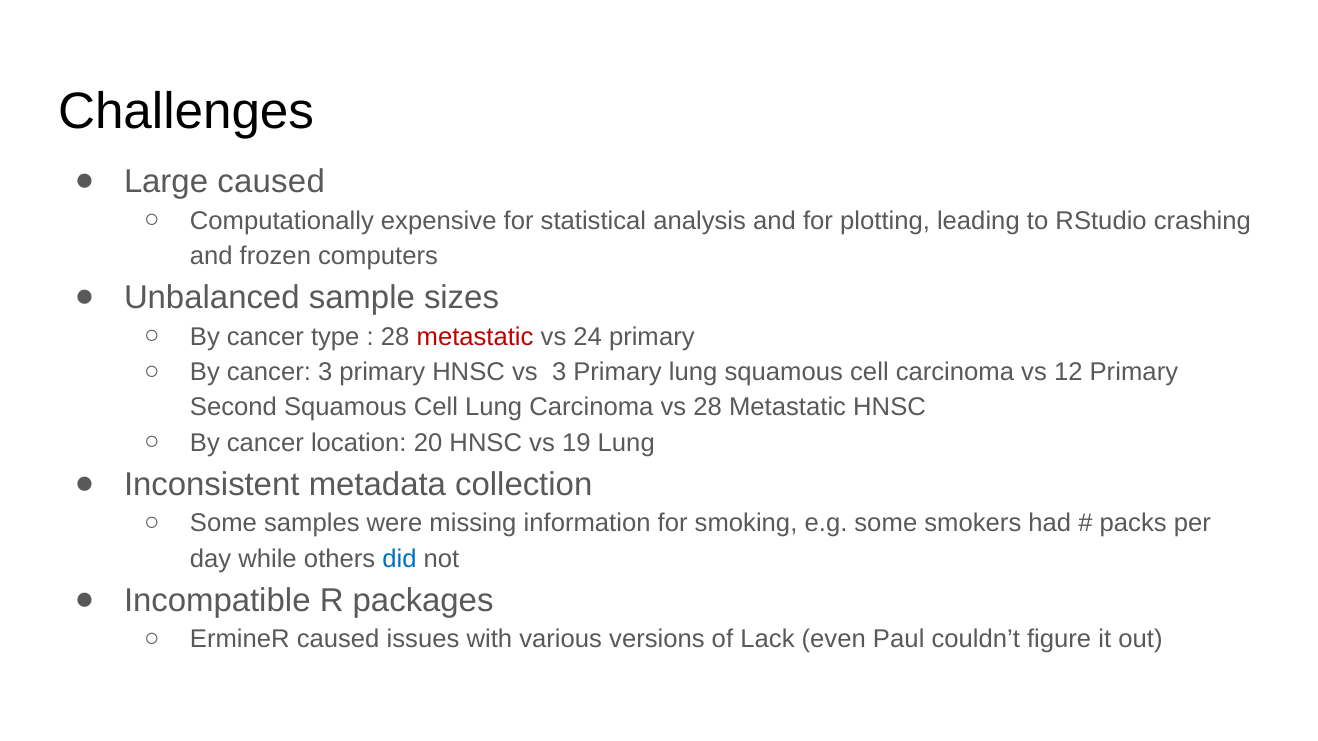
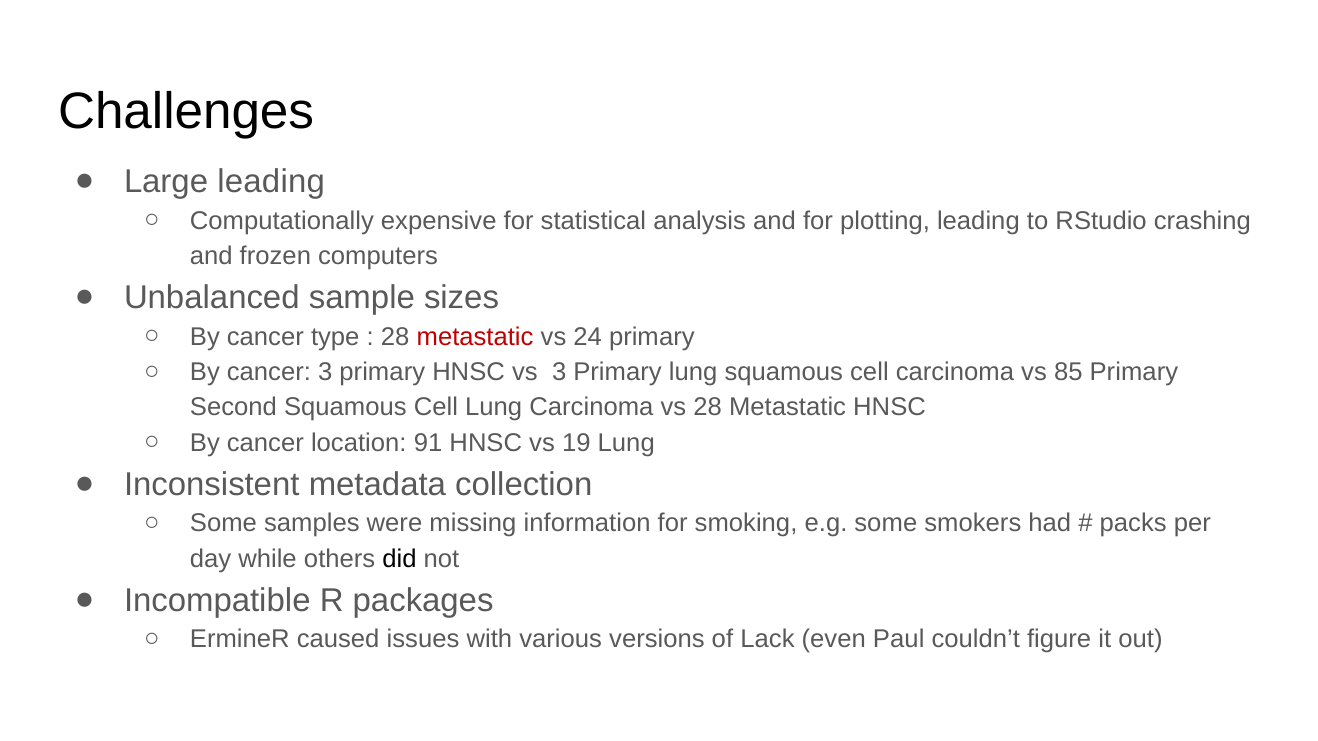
Large caused: caused -> leading
12: 12 -> 85
20: 20 -> 91
did colour: blue -> black
